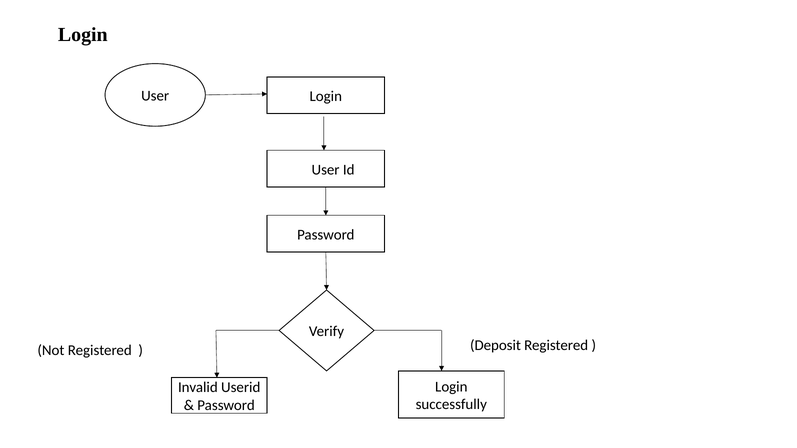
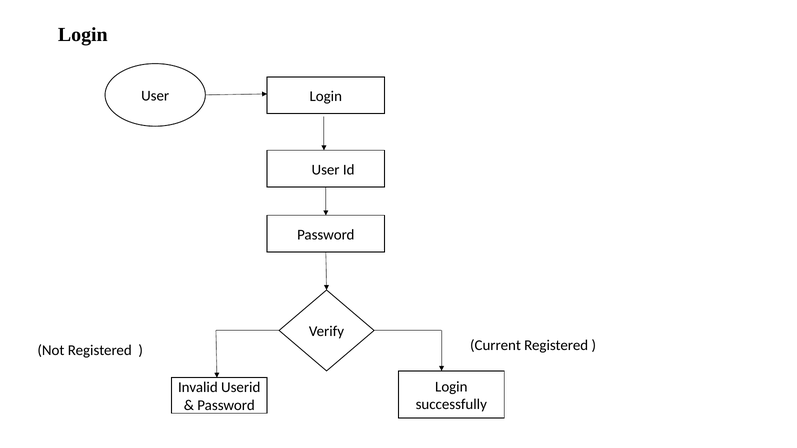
Deposit: Deposit -> Current
